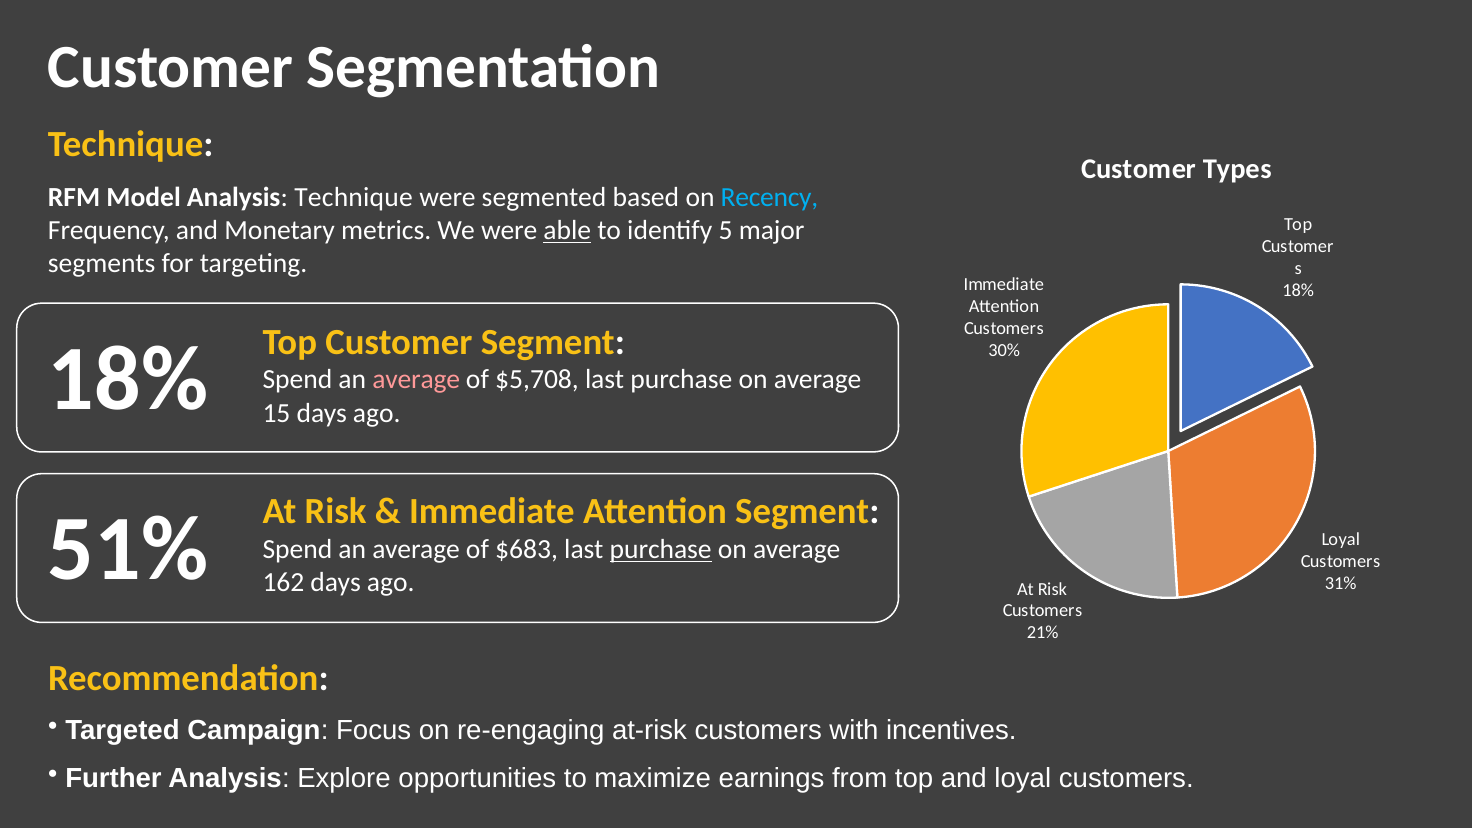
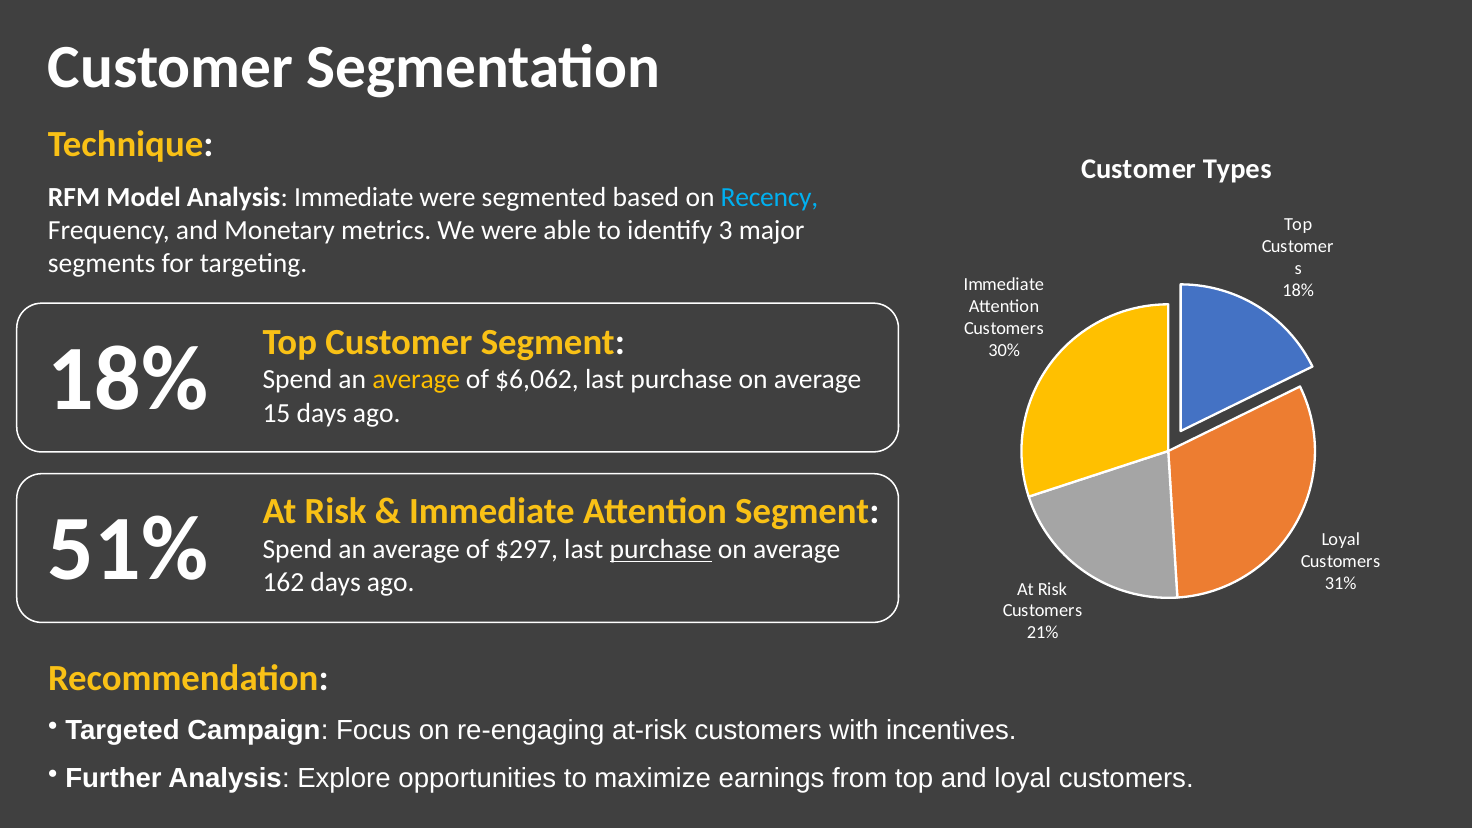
Analysis Technique: Technique -> Immediate
able underline: present -> none
5: 5 -> 3
average at (416, 380) colour: pink -> yellow
$5,708: $5,708 -> $6,062
$683: $683 -> $297
